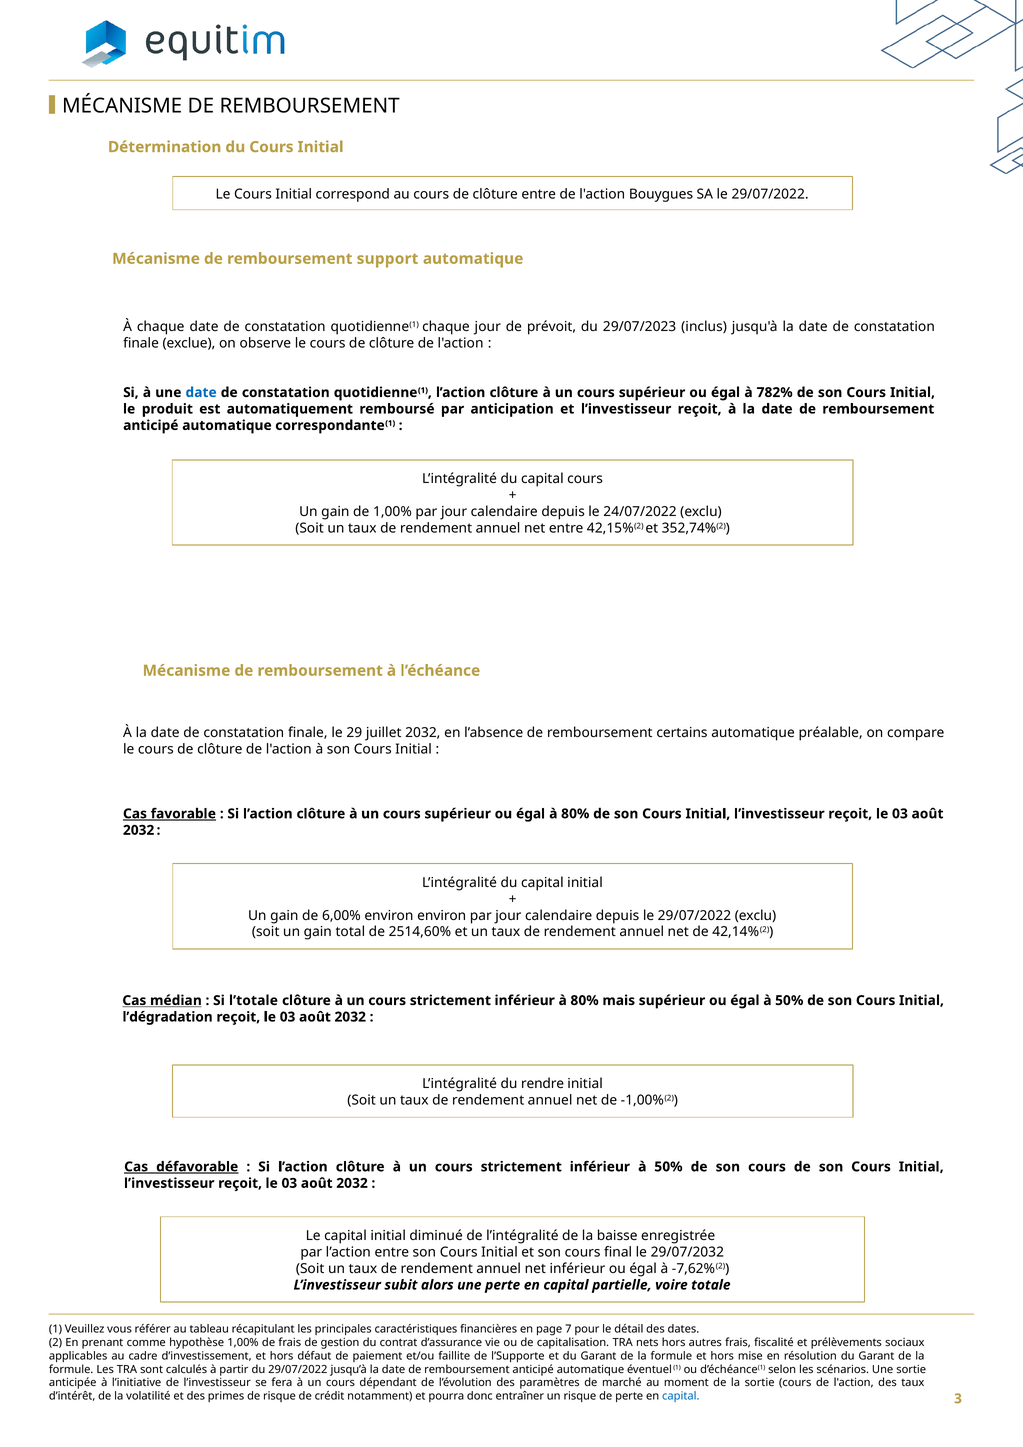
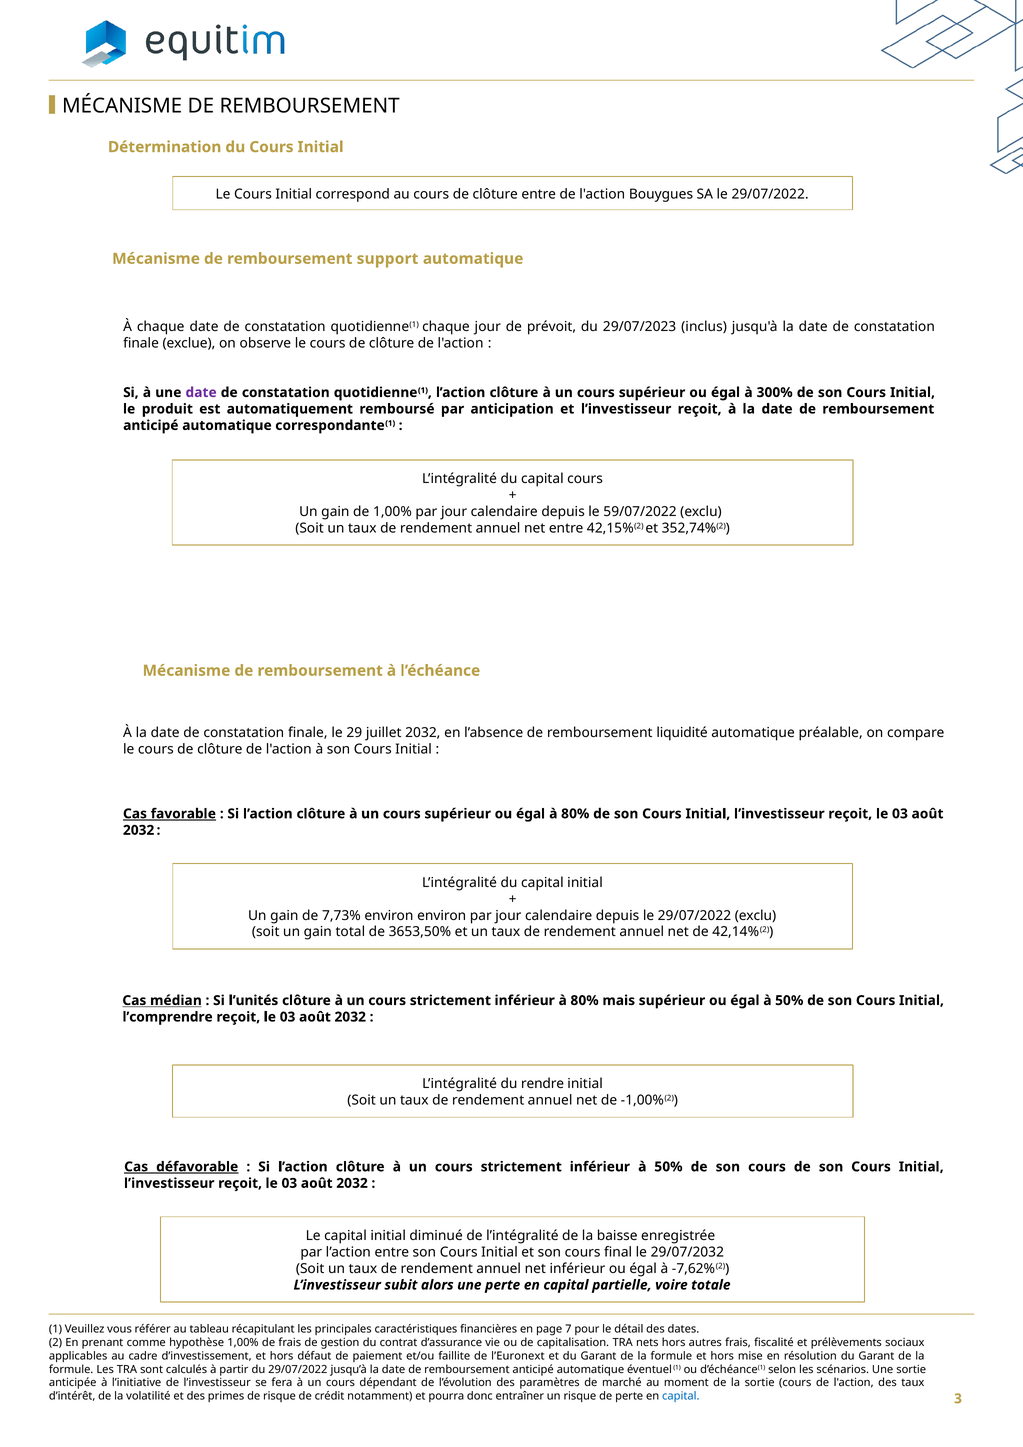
date at (201, 392) colour: blue -> purple
782%: 782% -> 300%
24/07/2022: 24/07/2022 -> 59/07/2022
certains: certains -> liquidité
6,00%: 6,00% -> 7,73%
2514,60%: 2514,60% -> 3653,50%
l’totale: l’totale -> l’unités
l’dégradation: l’dégradation -> l’comprendre
l’Supporte: l’Supporte -> l’Euronext
